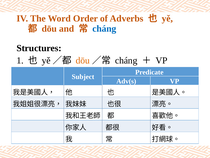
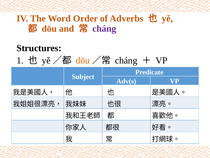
cháng at (104, 29) colour: blue -> purple
